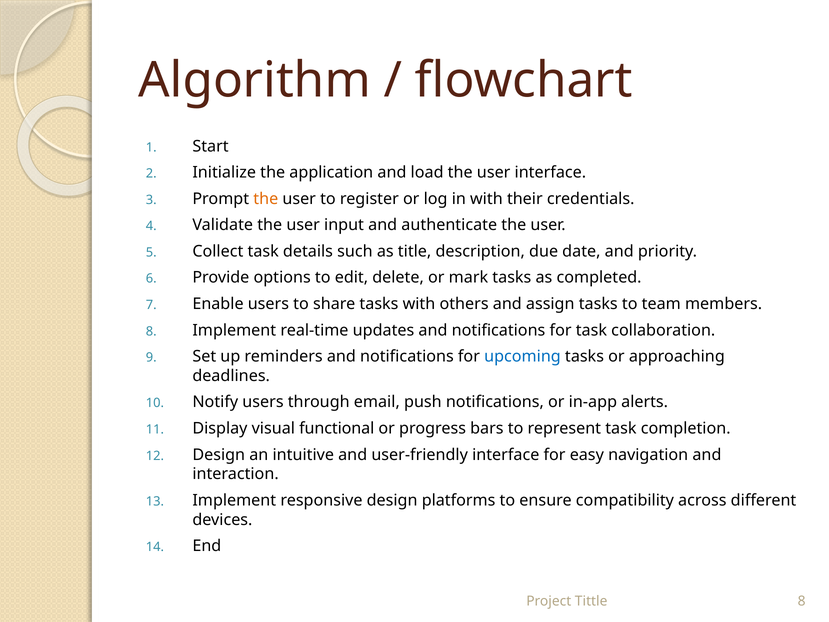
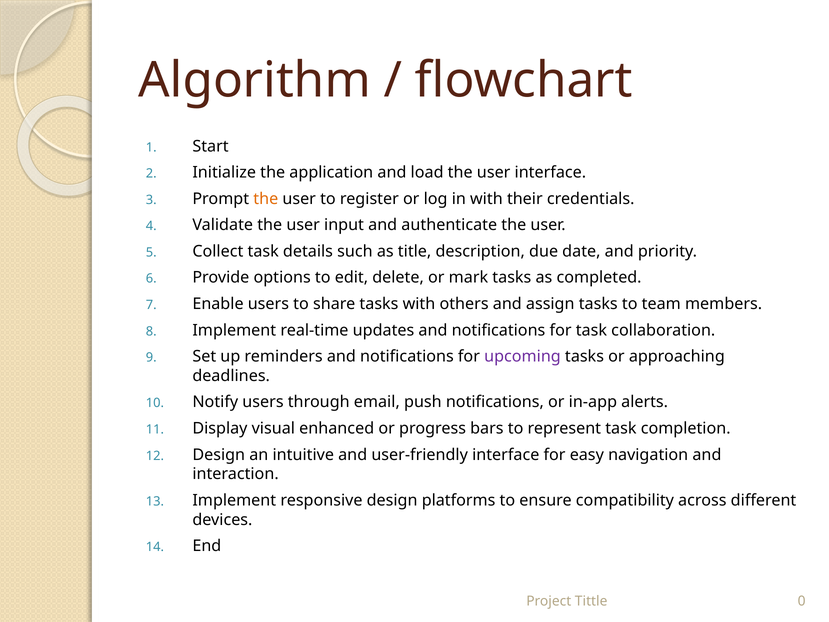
upcoming colour: blue -> purple
functional: functional -> enhanced
Tittle 8: 8 -> 0
